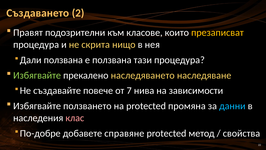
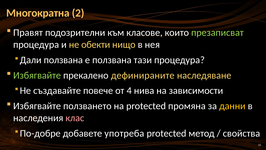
Създаването: Създаването -> Многократна
презаписват colour: yellow -> light green
скрита: скрита -> обекти
наследяването: наследяването -> дефинираните
7: 7 -> 4
данни colour: light blue -> yellow
справяне: справяне -> употреба
